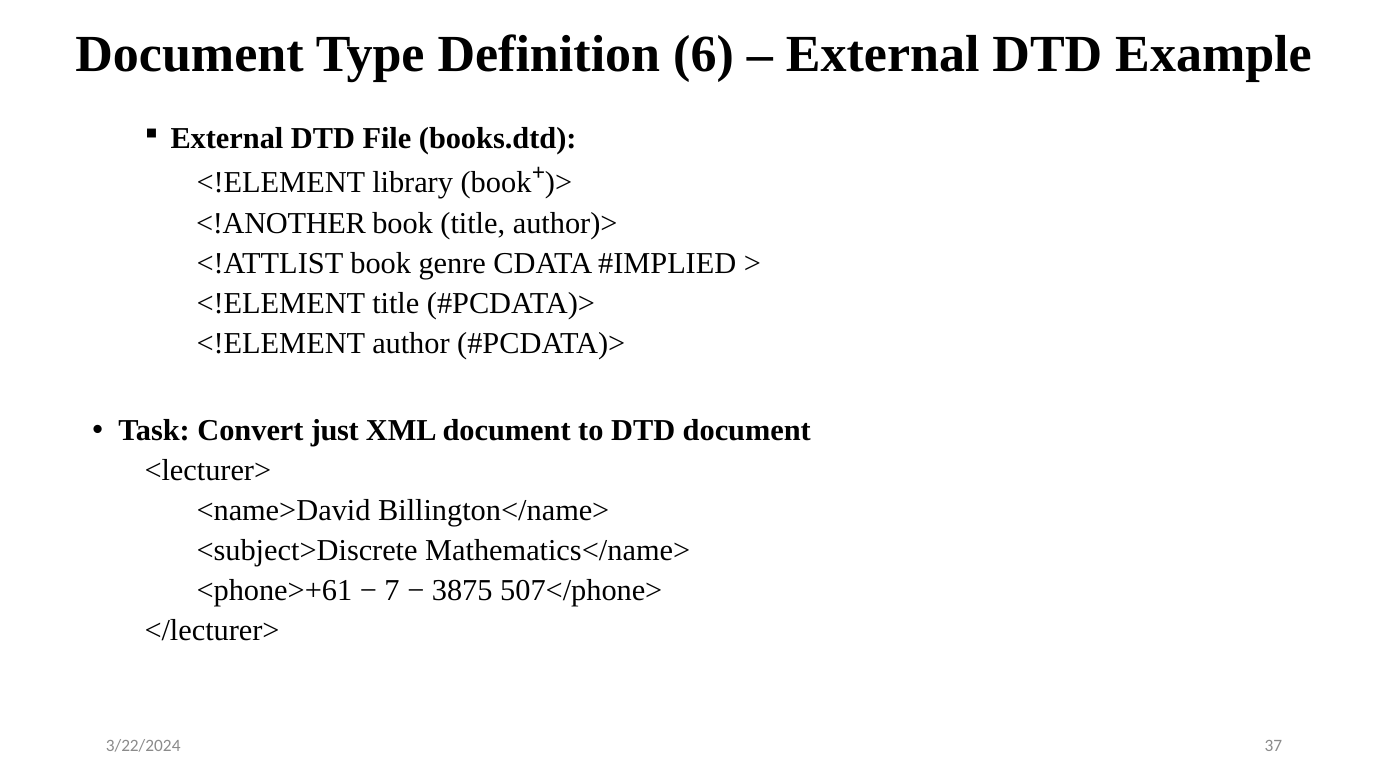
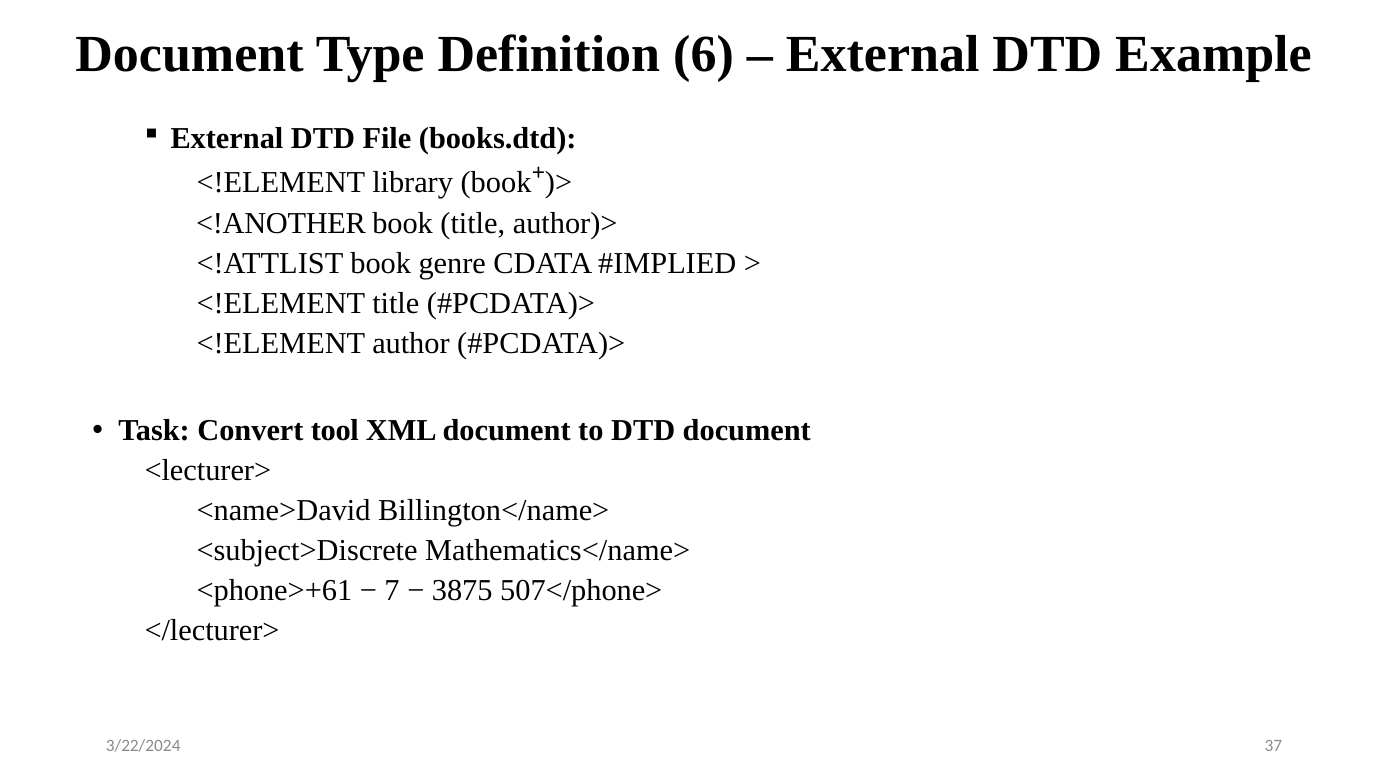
just: just -> tool
